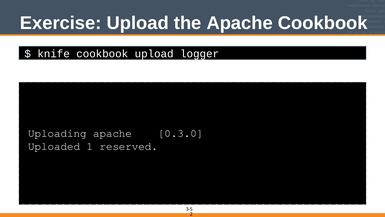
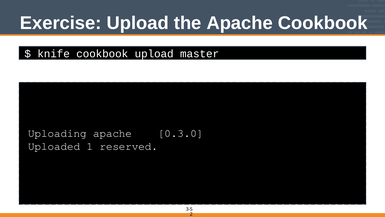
logger: logger -> master
